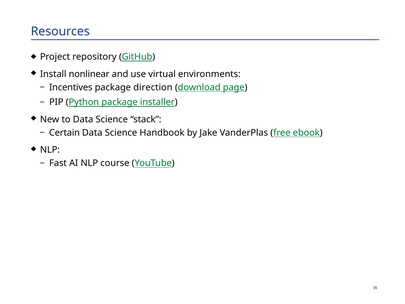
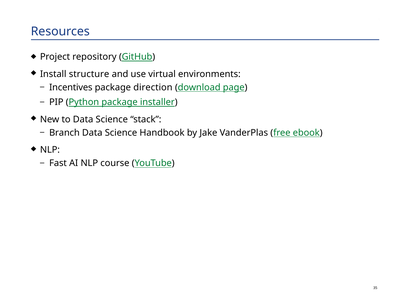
nonlinear: nonlinear -> structure
Certain: Certain -> Branch
